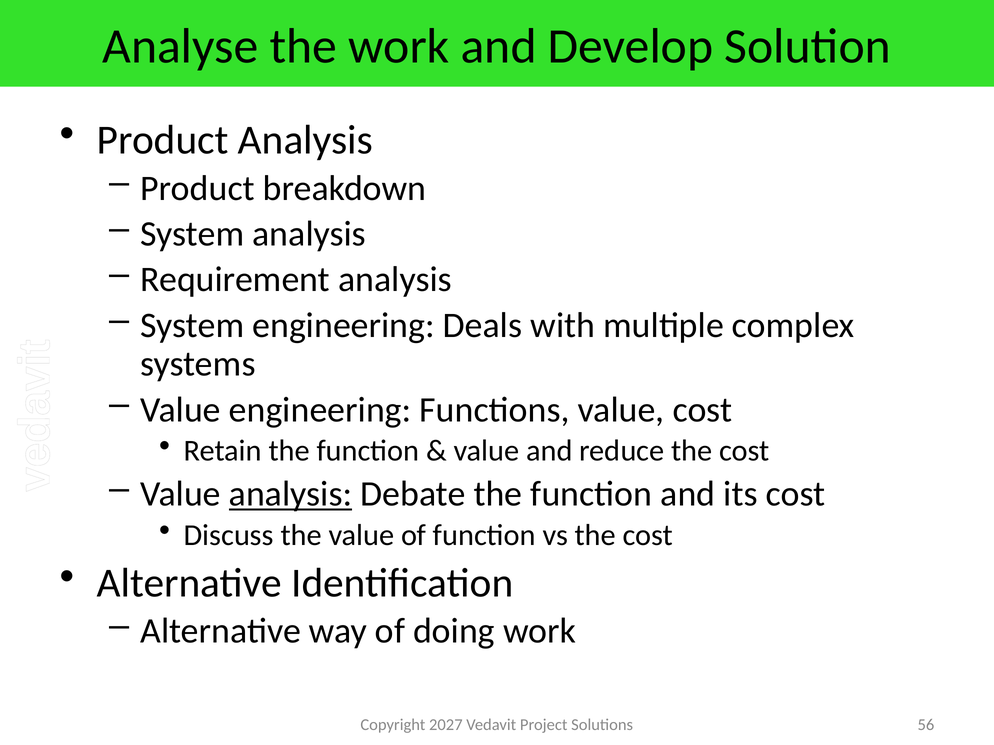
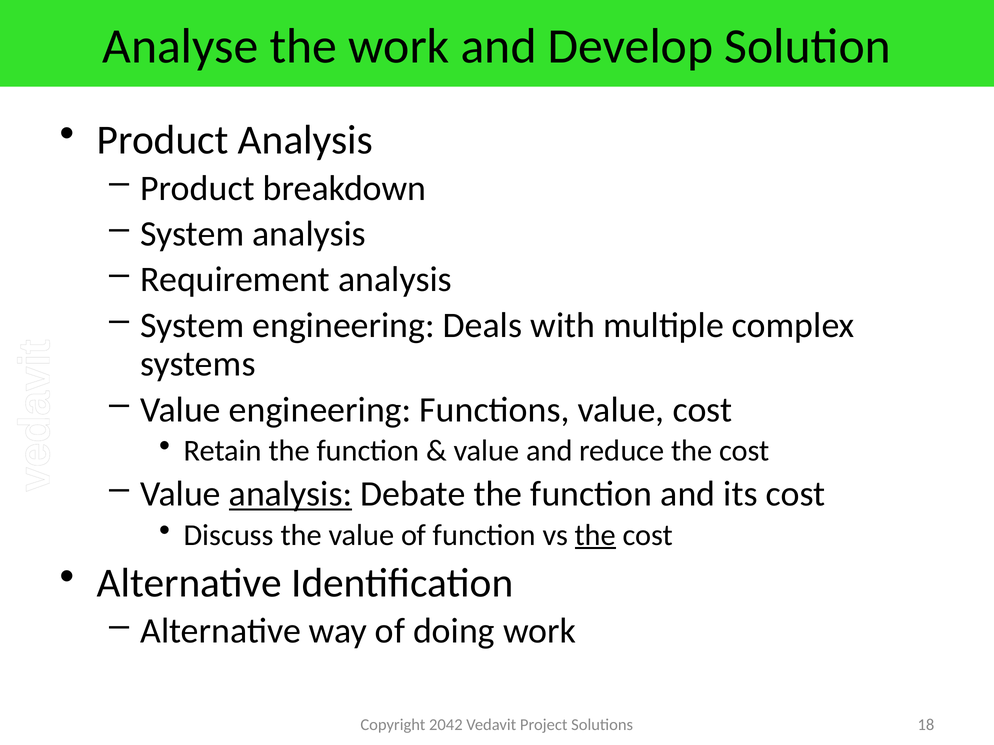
the at (595, 535) underline: none -> present
2027: 2027 -> 2042
56: 56 -> 18
